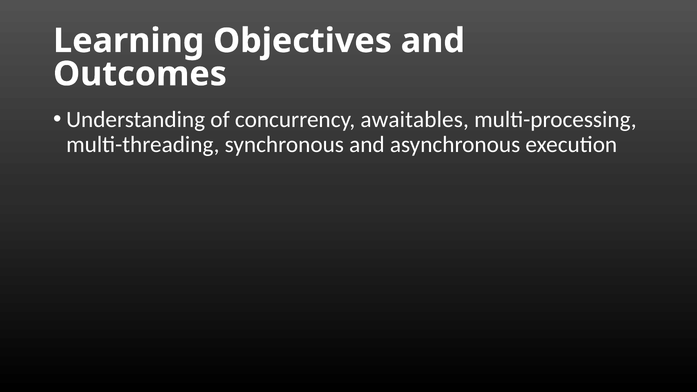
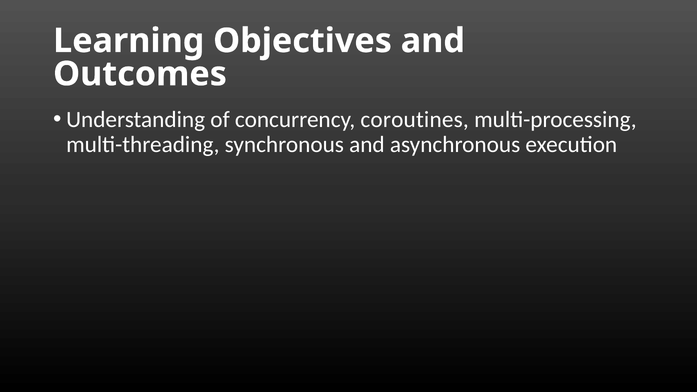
awaitables: awaitables -> coroutines
